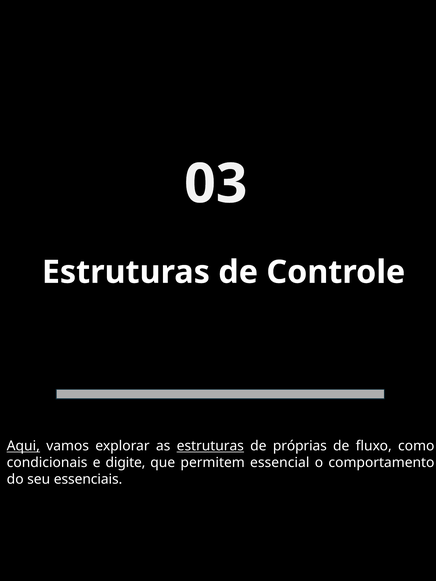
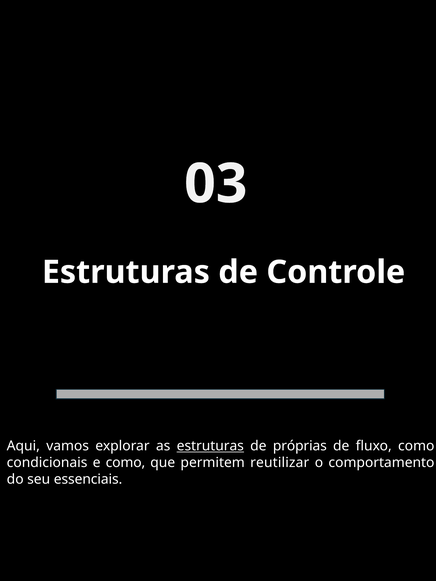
Aqui underline: present -> none
e digite: digite -> como
essencial: essencial -> reutilizar
